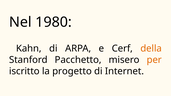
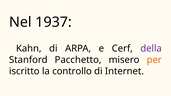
1980: 1980 -> 1937
della colour: orange -> purple
progetto: progetto -> controllo
